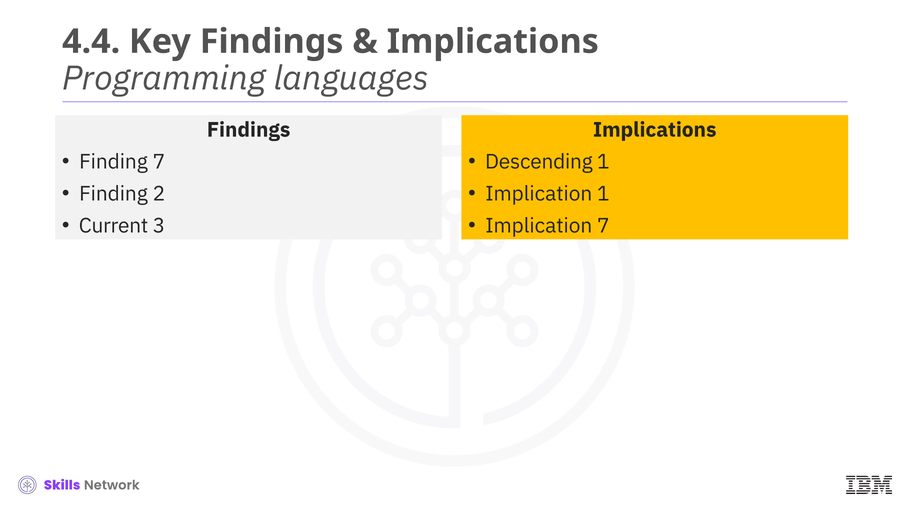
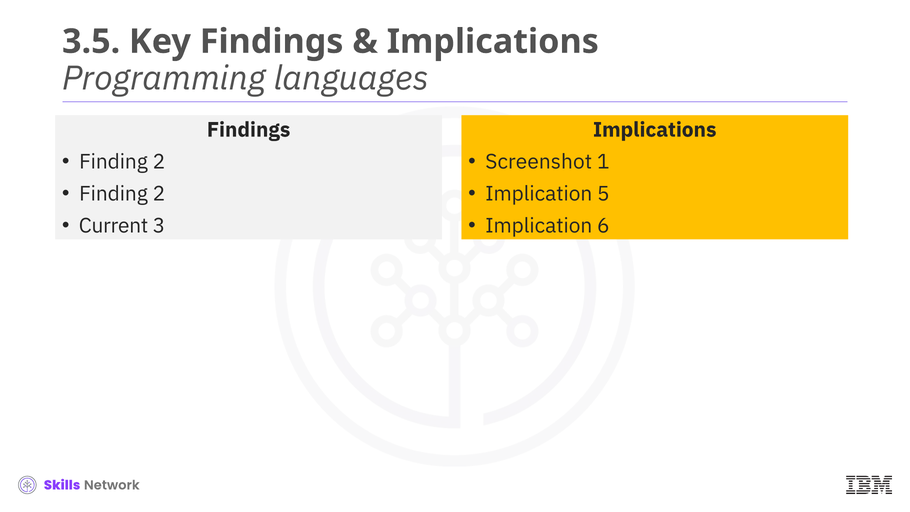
4.4: 4.4 -> 3.5
7 at (159, 162): 7 -> 2
Descending: Descending -> Screenshot
Implication 1: 1 -> 5
Implication 7: 7 -> 6
